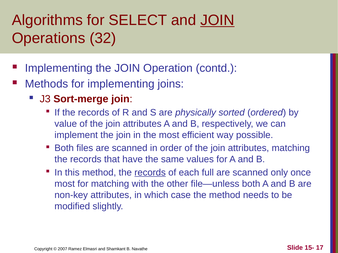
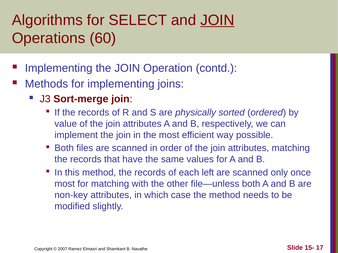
32: 32 -> 60
records at (150, 173) underline: present -> none
full: full -> left
